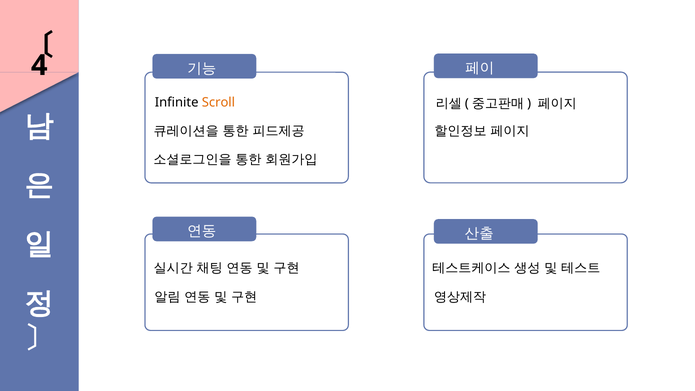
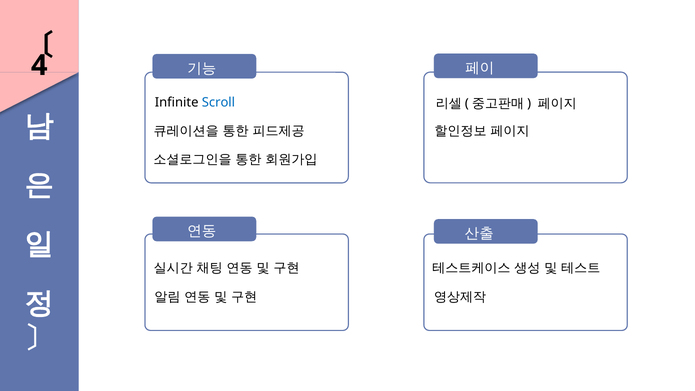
Scroll colour: orange -> blue
